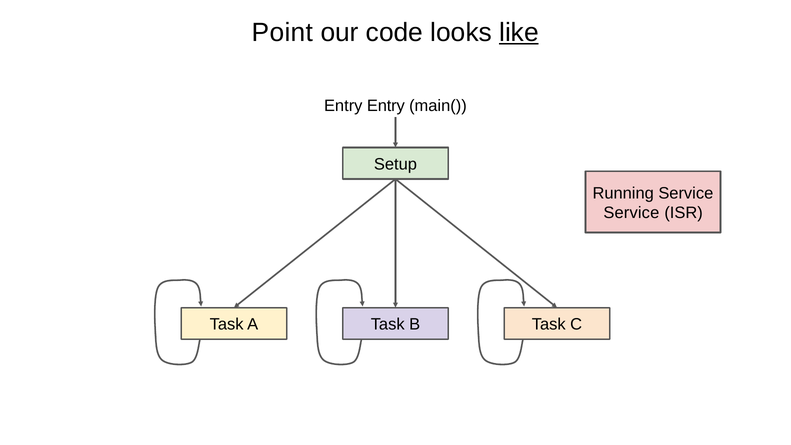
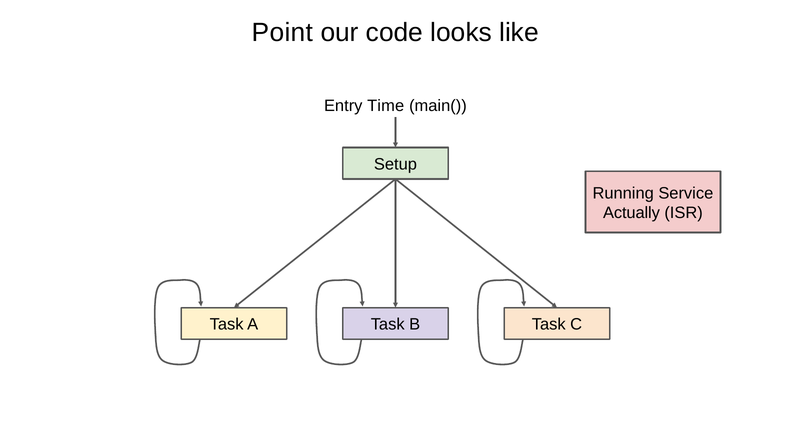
like underline: present -> none
Entry Entry: Entry -> Time
Service at (631, 213): Service -> Actually
